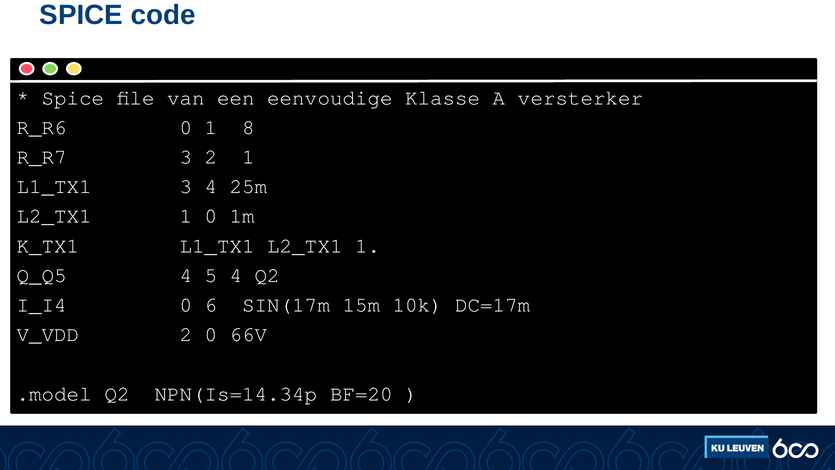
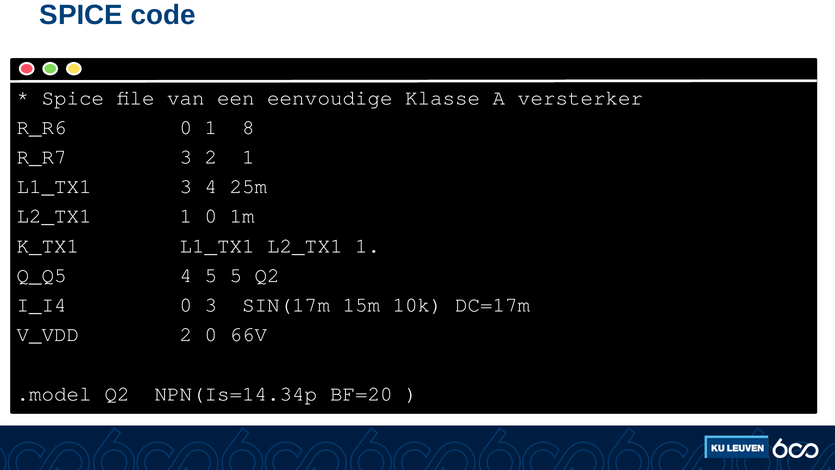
5 4: 4 -> 5
0 6: 6 -> 3
